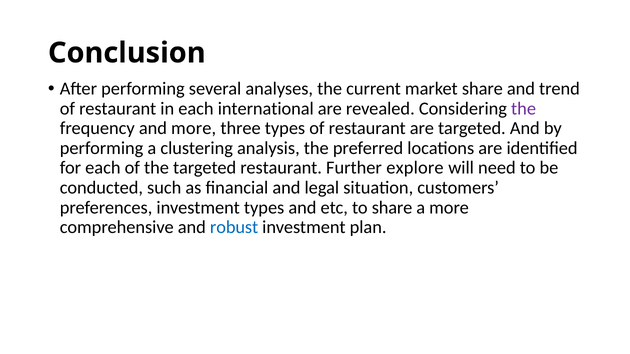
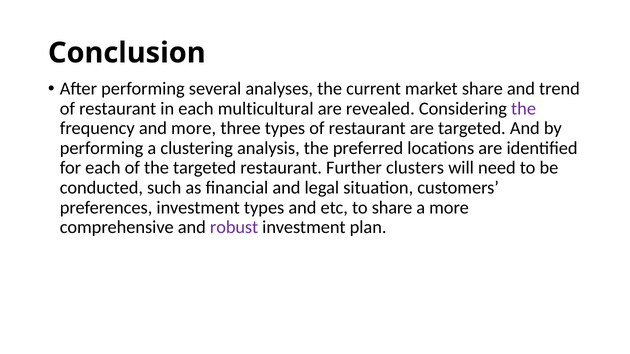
international: international -> multicultural
explore: explore -> clusters
robust colour: blue -> purple
